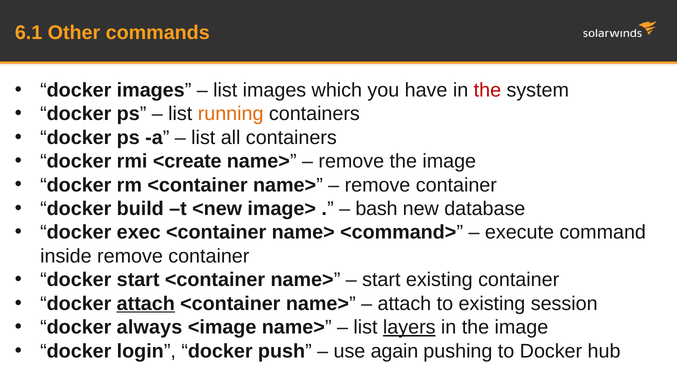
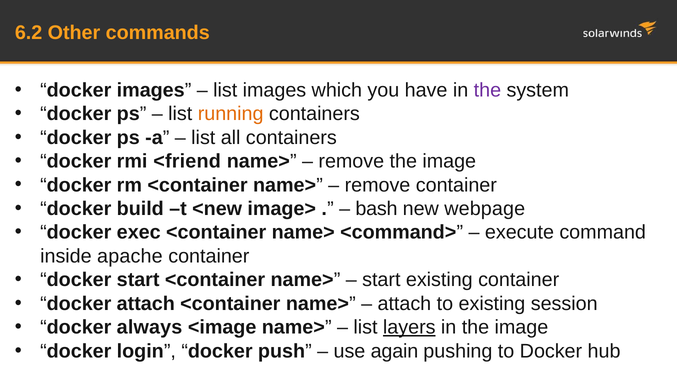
6.1: 6.1 -> 6.2
the at (487, 90) colour: red -> purple
<create: <create -> <friend
database: database -> webpage
inside remove: remove -> apache
attach at (146, 303) underline: present -> none
